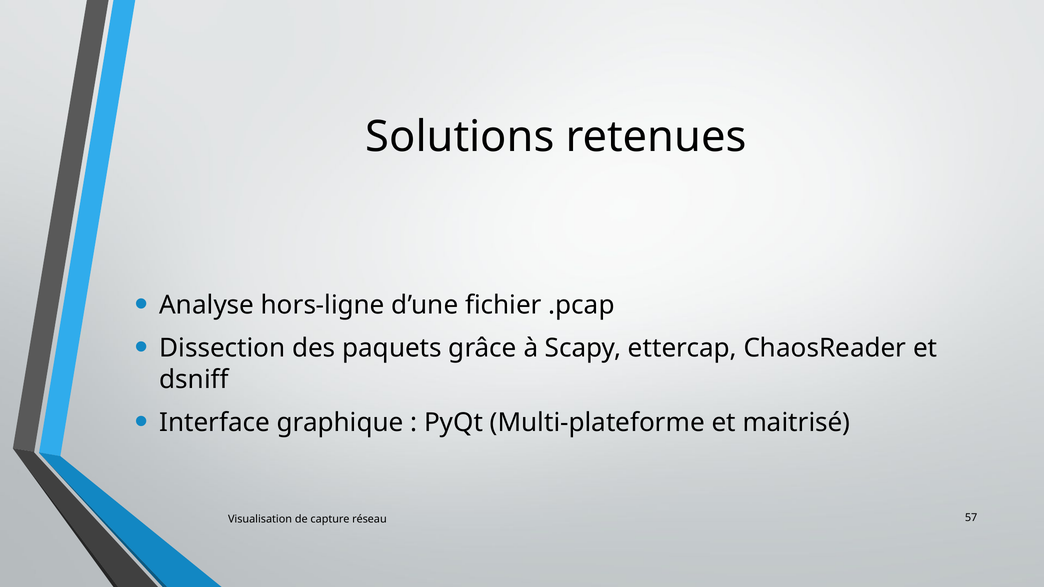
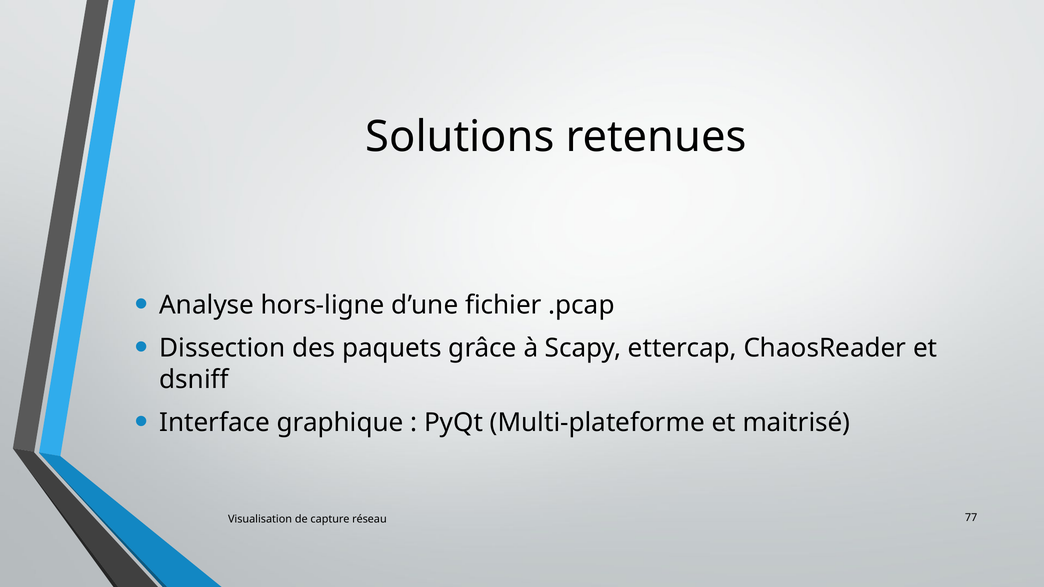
57: 57 -> 77
